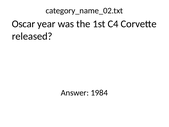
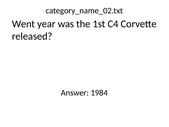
Oscar: Oscar -> Went
